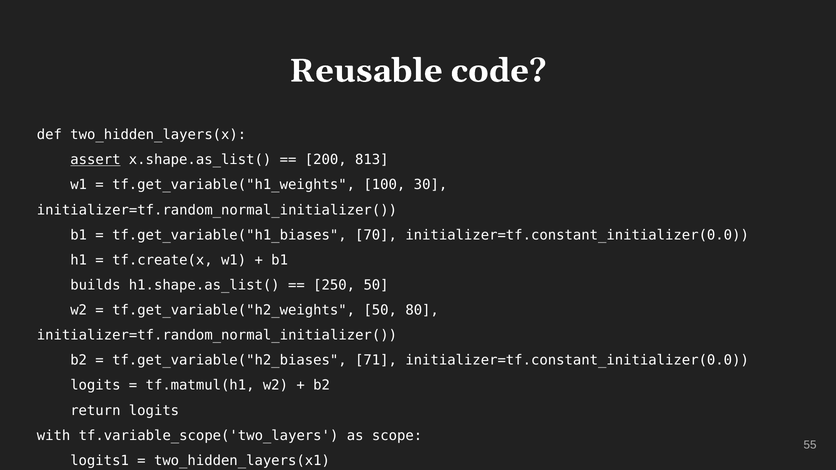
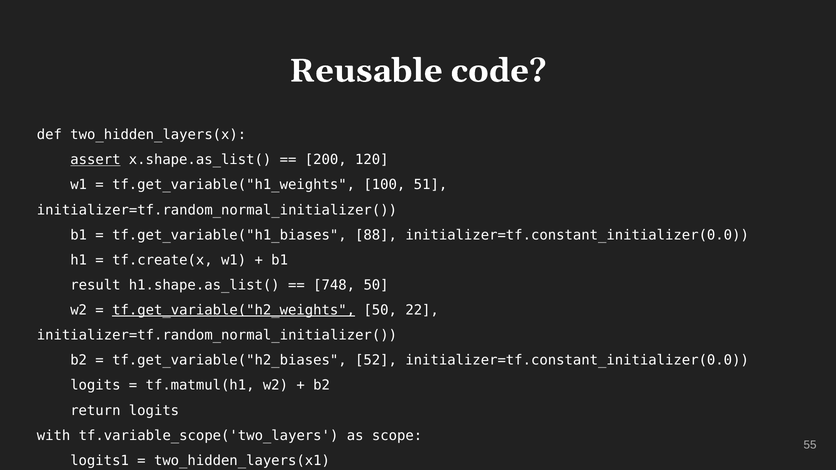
813: 813 -> 120
30: 30 -> 51
70: 70 -> 88
builds: builds -> result
250: 250 -> 748
tf.get_variable("h2_weights underline: none -> present
80: 80 -> 22
71: 71 -> 52
